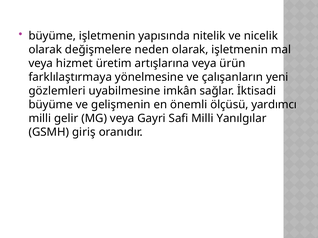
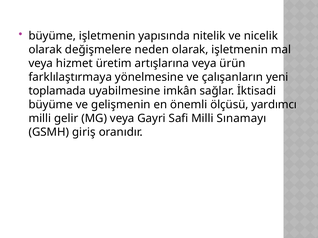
gözlemleri: gözlemleri -> toplamada
Yanılgılar: Yanılgılar -> Sınamayı
